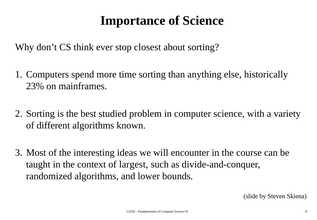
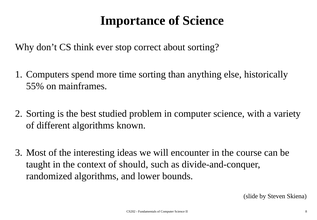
closest: closest -> correct
23%: 23% -> 55%
largest: largest -> should
